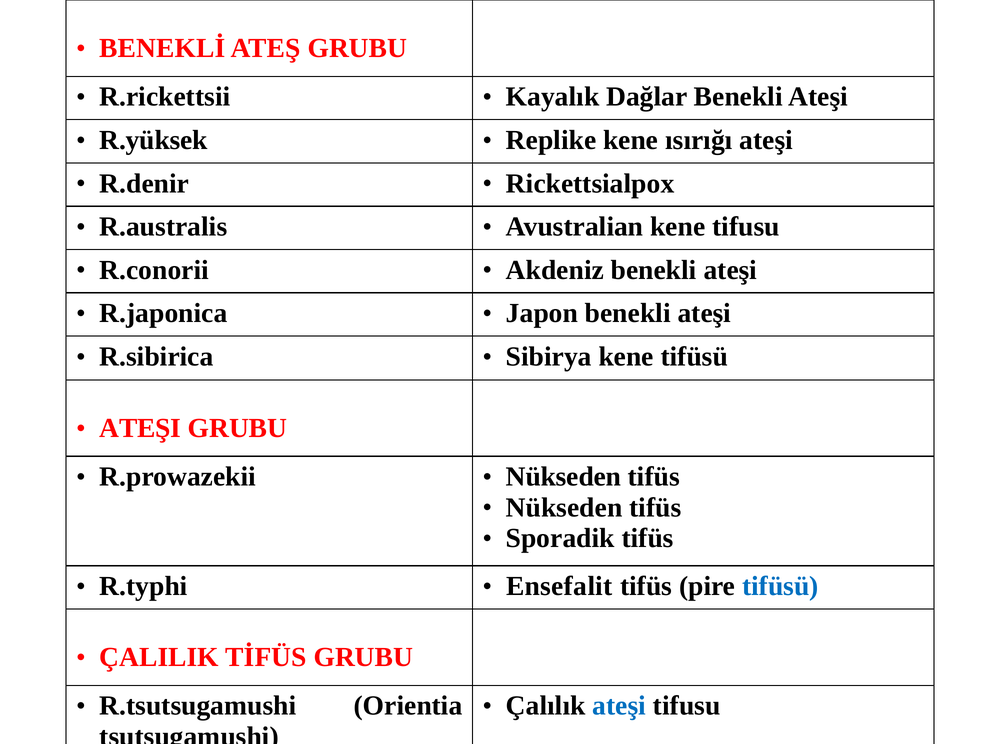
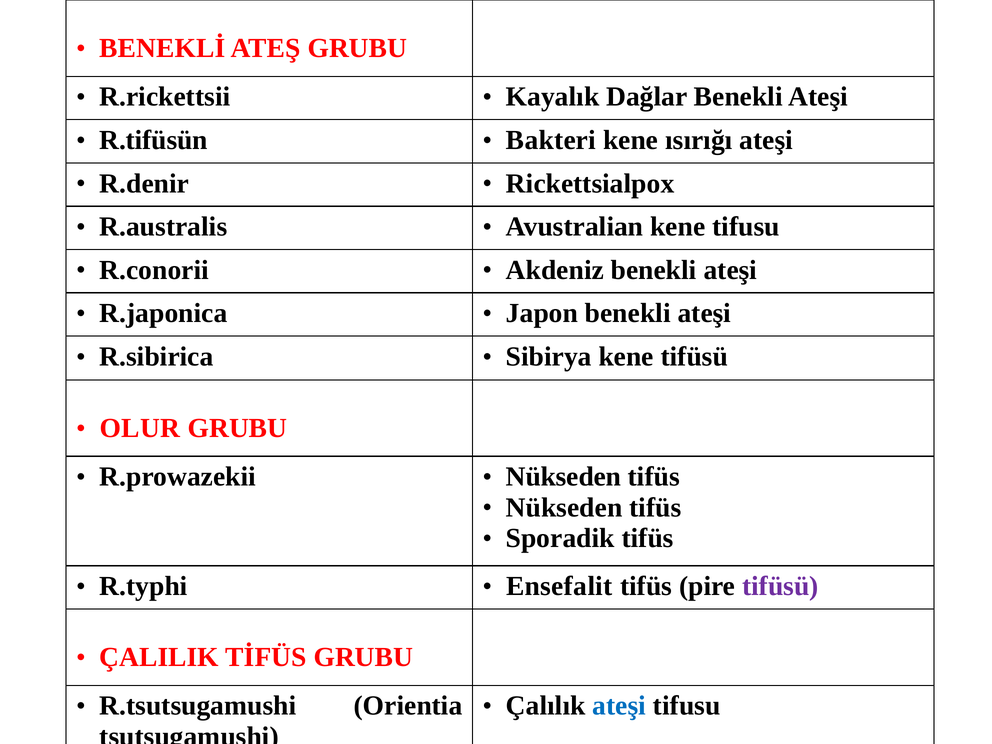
R.yüksek: R.yüksek -> R.tifüsün
Replike: Replike -> Bakteri
ATEŞI at (140, 428): ATEŞI -> OLUR
tifüsü at (780, 586) colour: blue -> purple
